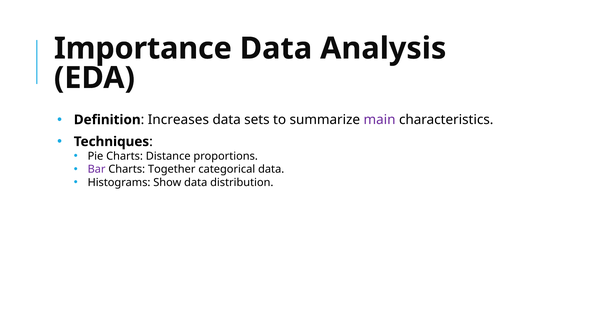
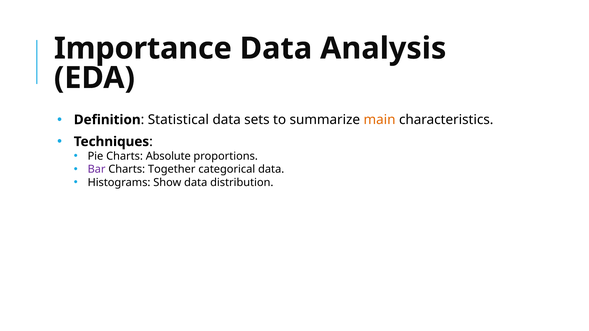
Increases: Increases -> Statistical
main colour: purple -> orange
Distance: Distance -> Absolute
